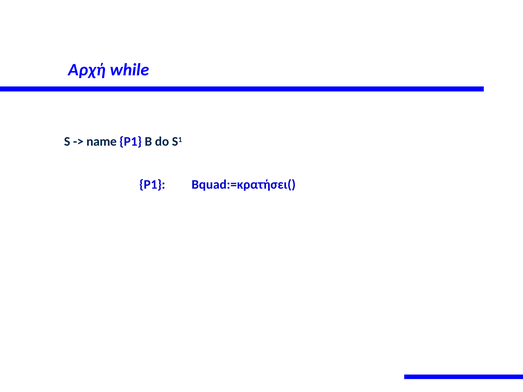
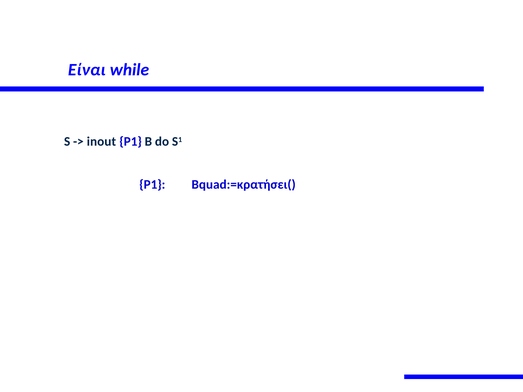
Αρχή: Αρχή -> Είναι
name: name -> inout
